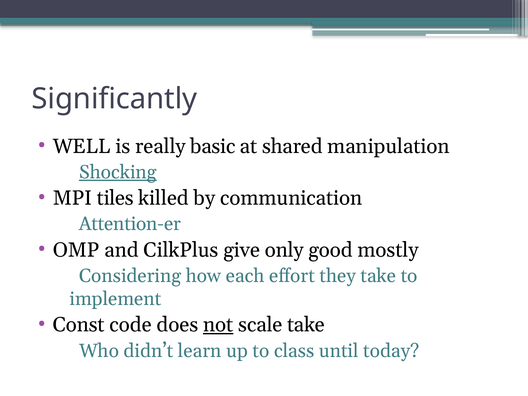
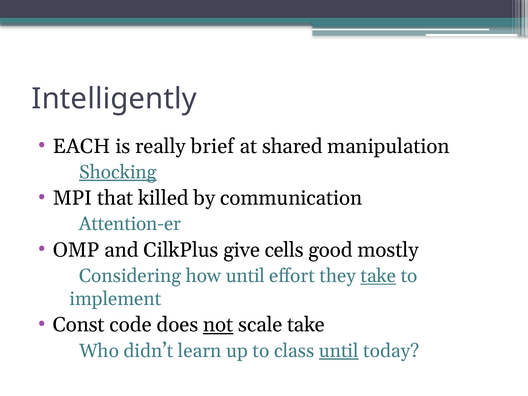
Significantly: Significantly -> Intelligently
WELL: WELL -> EACH
basic: basic -> brief
tiles: tiles -> that
only: only -> cells
how each: each -> until
take at (378, 276) underline: none -> present
until at (339, 351) underline: none -> present
